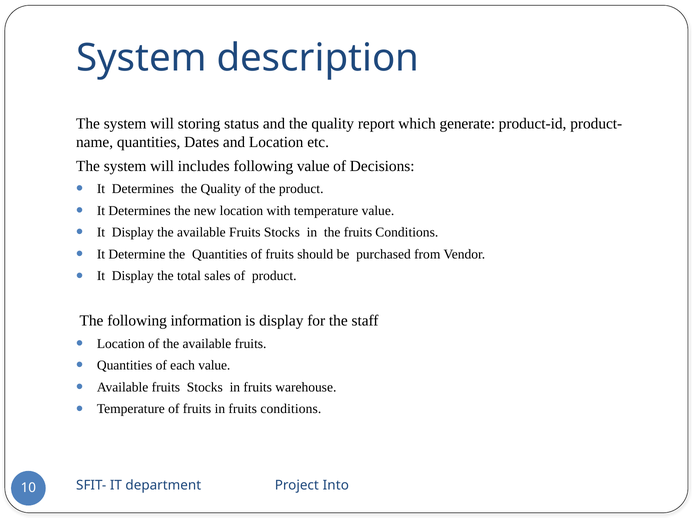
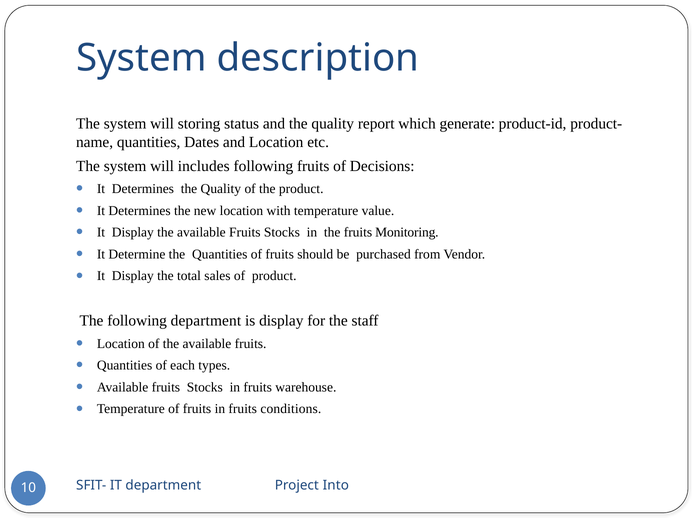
following value: value -> fruits
the fruits Conditions: Conditions -> Monitoring
following information: information -> department
each value: value -> types
